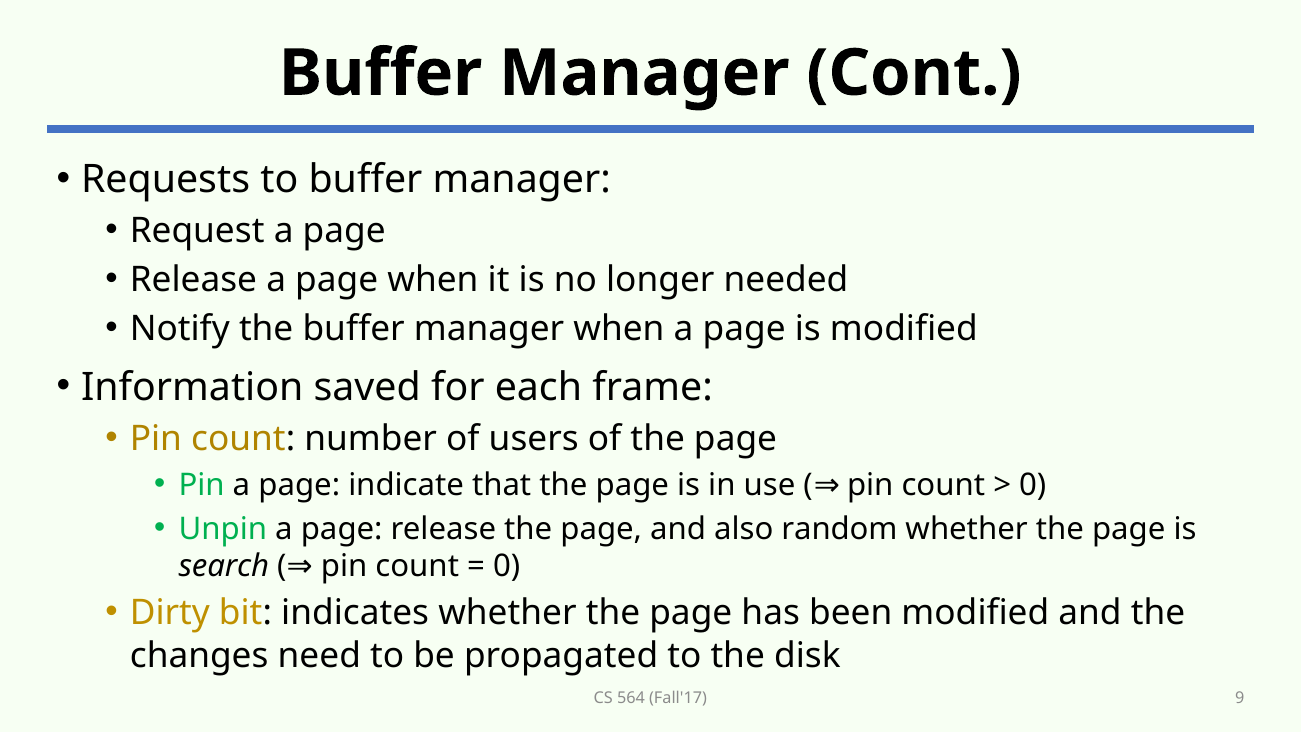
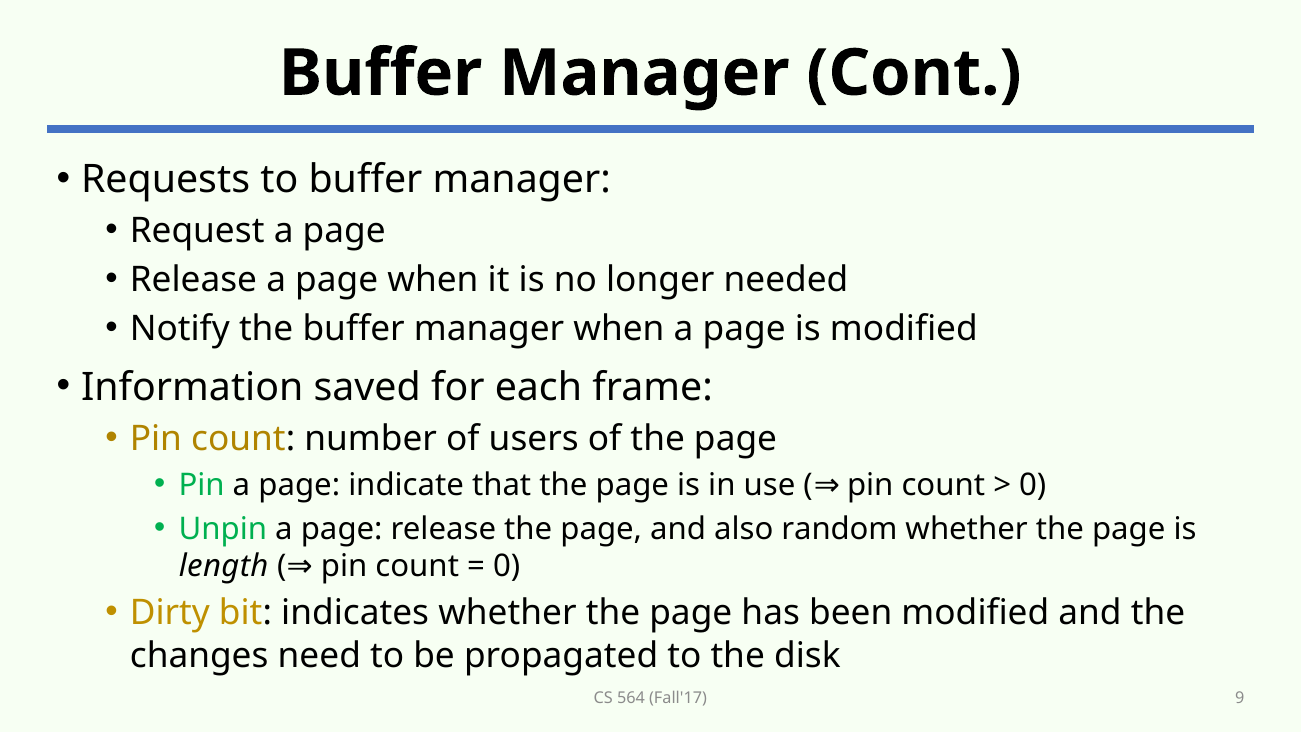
search: search -> length
